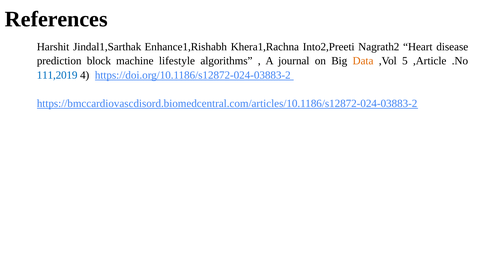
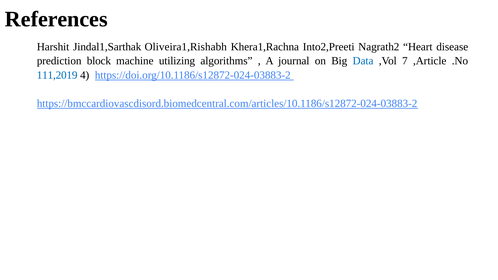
Enhance1,Rishabh: Enhance1,Rishabh -> Oliveira1,Rishabh
lifestyle: lifestyle -> utilizing
Data colour: orange -> blue
5: 5 -> 7
